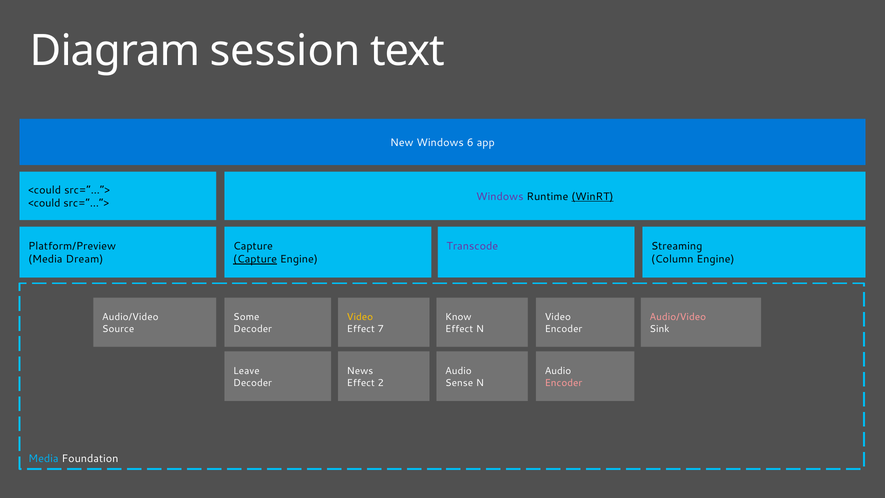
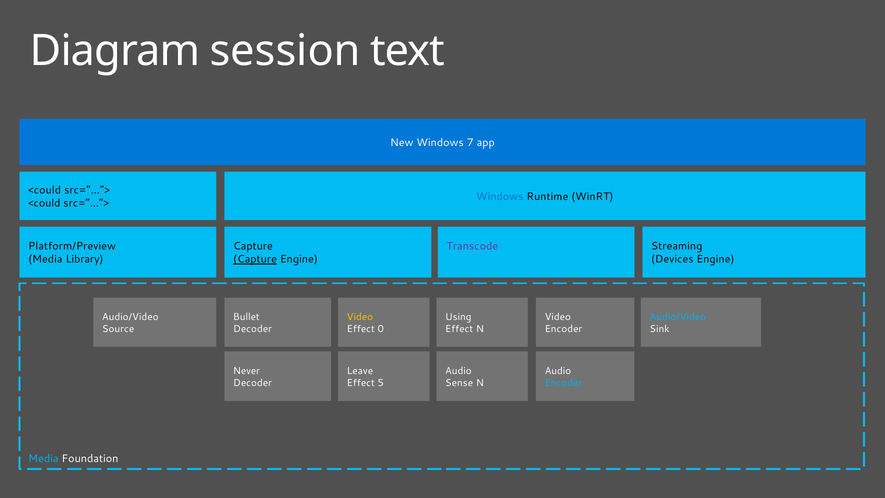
6: 6 -> 7
Windows at (500, 197) colour: purple -> blue
WinRT underline: present -> none
Dream: Dream -> Library
Column: Column -> Devices
Some: Some -> Bullet
Know: Know -> Using
Audio/Video at (678, 317) colour: pink -> light blue
7: 7 -> 0
Leave: Leave -> Never
News: News -> Leave
2: 2 -> 5
Encoder at (563, 383) colour: pink -> light blue
